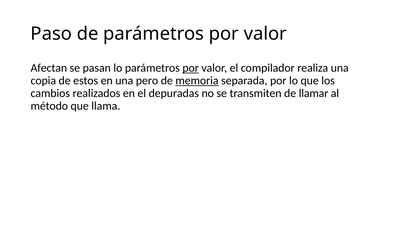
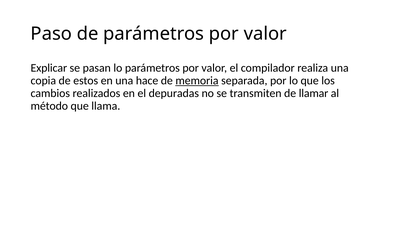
Afectan: Afectan -> Explicar
por at (191, 68) underline: present -> none
pero: pero -> hace
